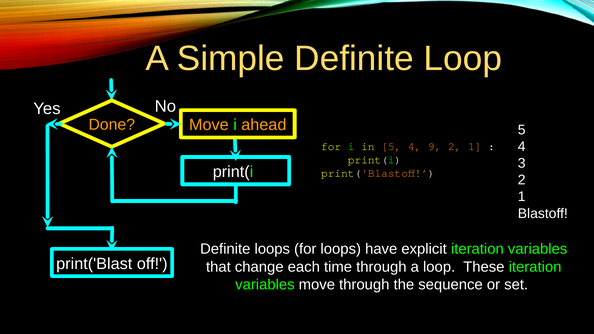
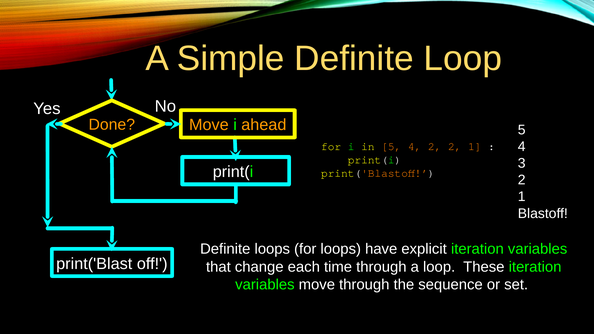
4 9: 9 -> 2
